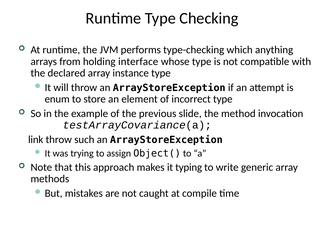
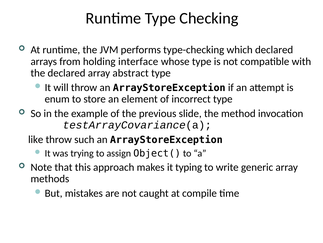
which anything: anything -> declared
instance: instance -> abstract
link: link -> like
